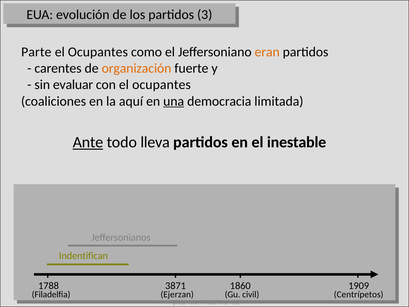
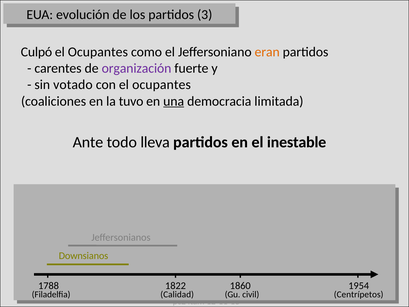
Parte: Parte -> Culpó
organización colour: orange -> purple
evaluar: evaluar -> votado
aquí: aquí -> tuvo
Ante underline: present -> none
Indentifican: Indentifican -> Downsianos
3871: 3871 -> 1822
1909: 1909 -> 1954
Ejerzan: Ejerzan -> Calidad
